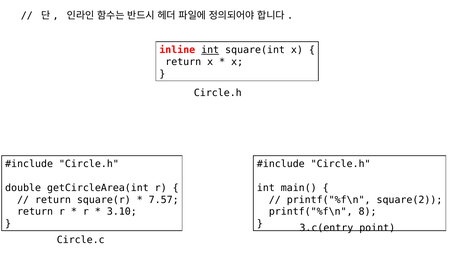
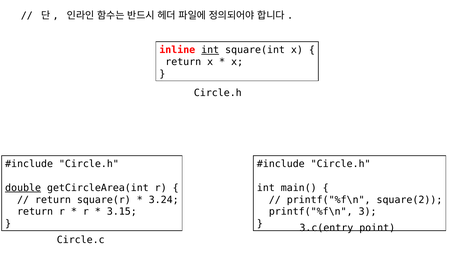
double underline: none -> present
7.57: 7.57 -> 3.24
3.10: 3.10 -> 3.15
8: 8 -> 3
